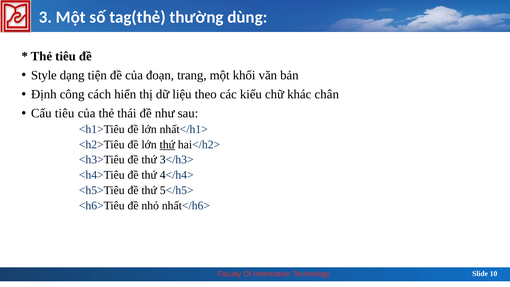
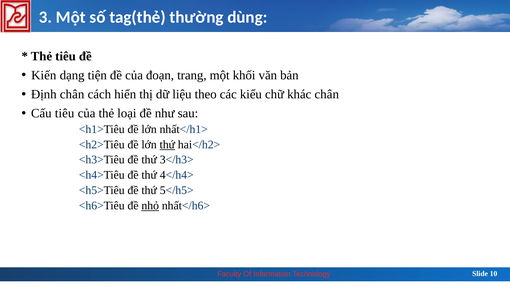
Style: Style -> Kiến
Định công: công -> chân
thái: thái -> loại
nhỏ underline: none -> present
